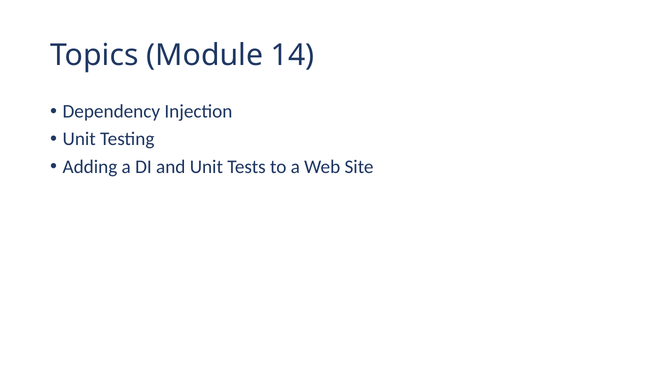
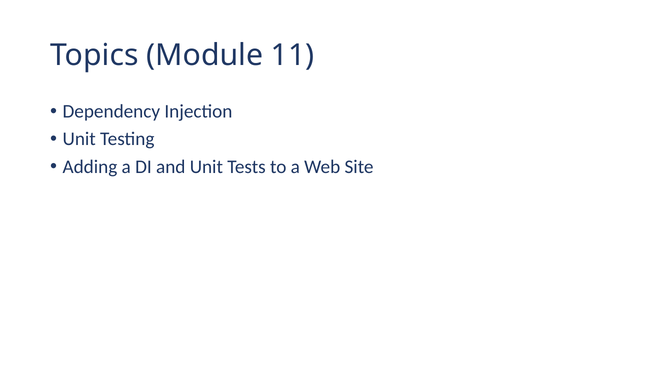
14: 14 -> 11
